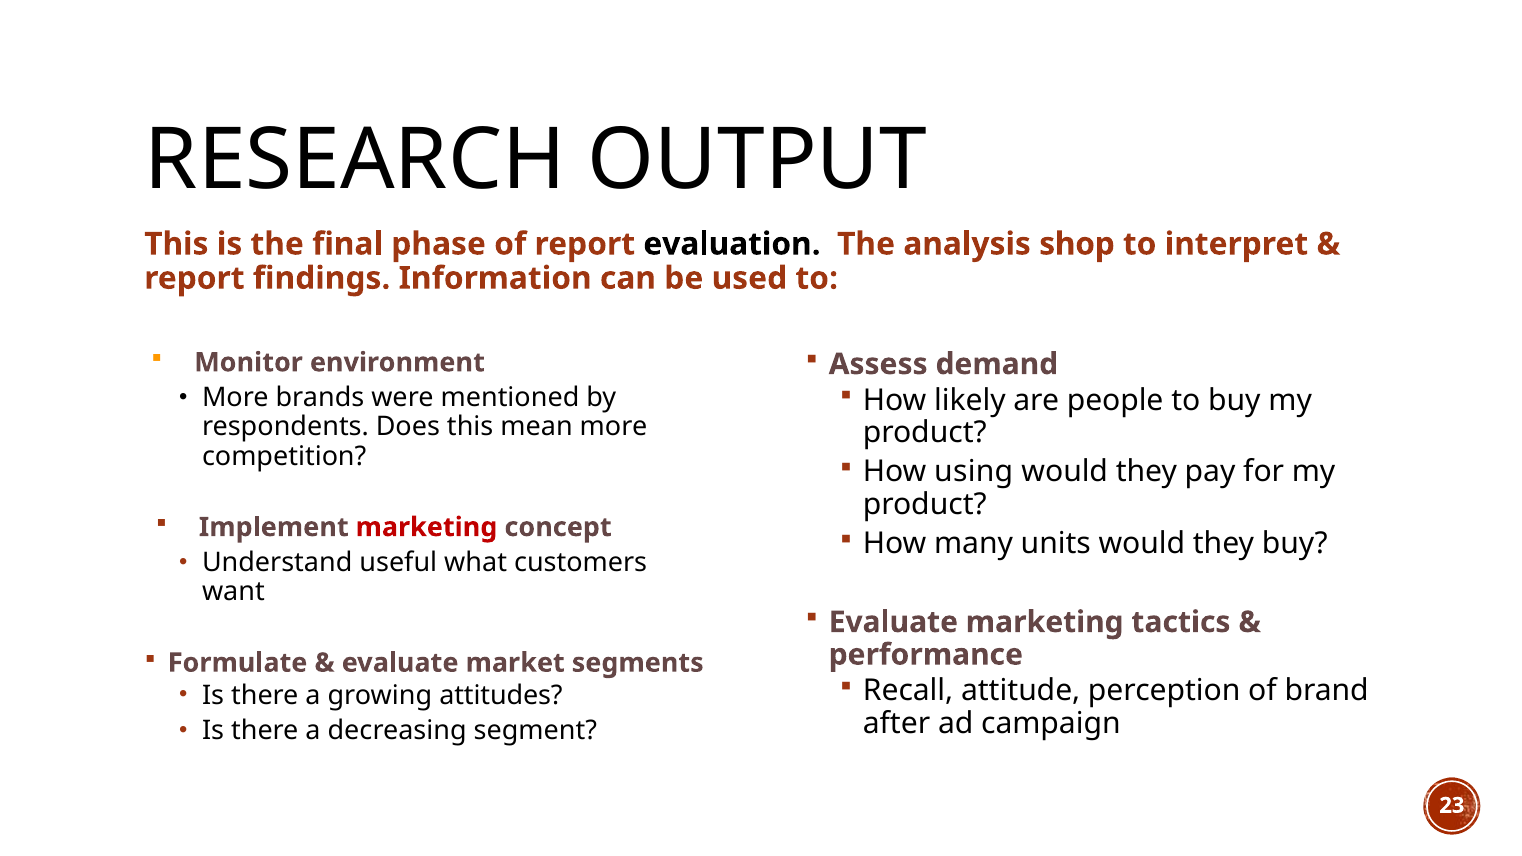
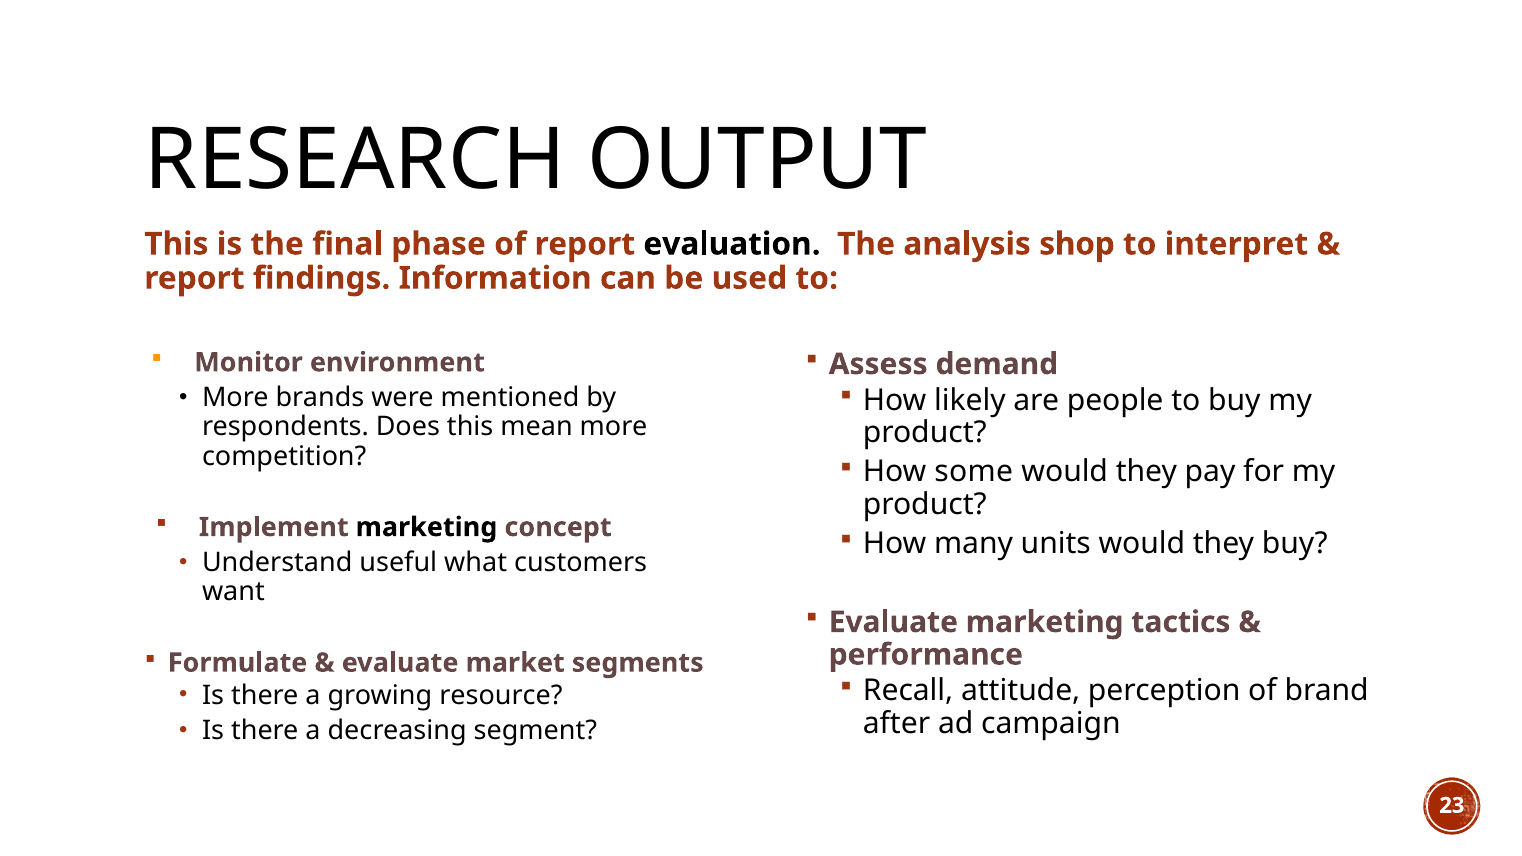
using: using -> some
marketing at (426, 527) colour: red -> black
attitudes: attitudes -> resource
